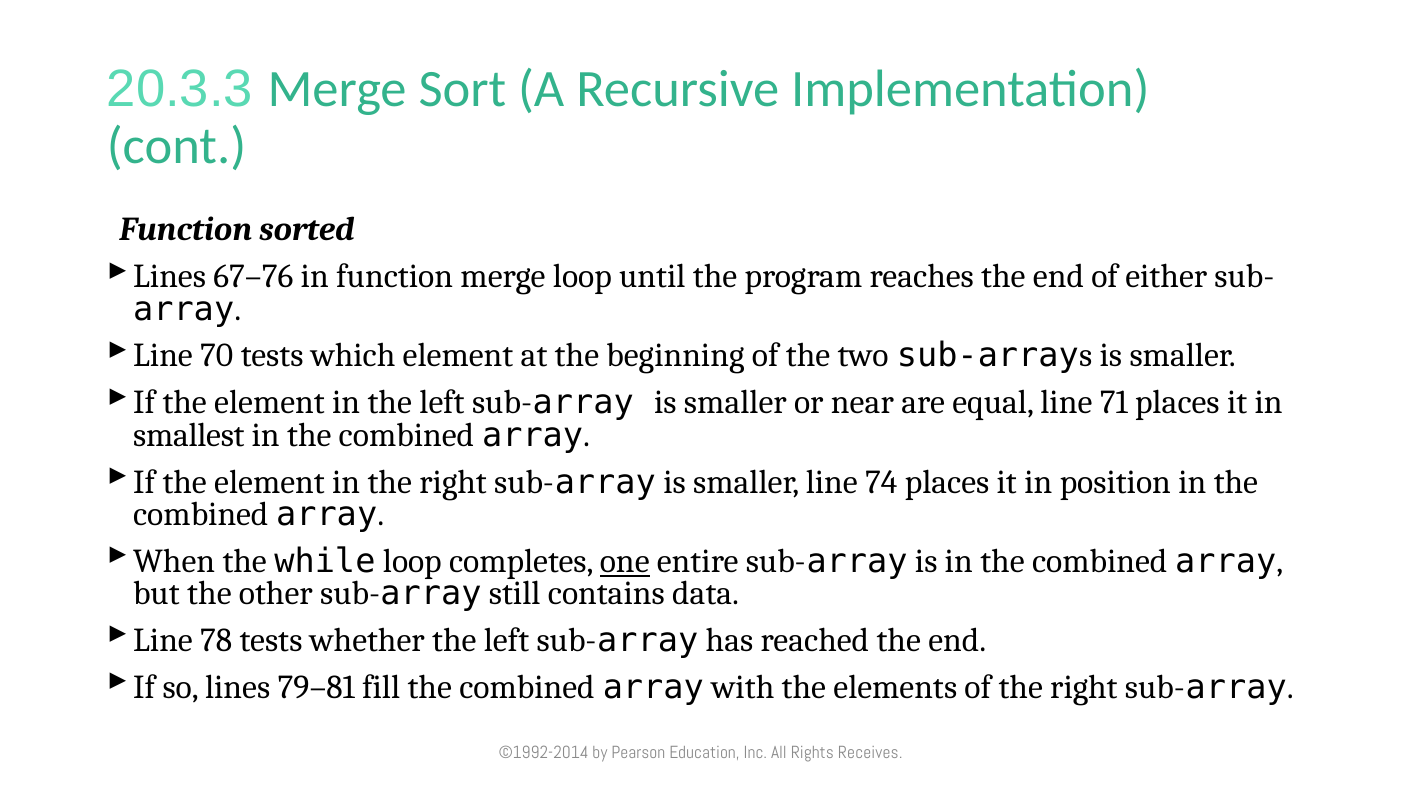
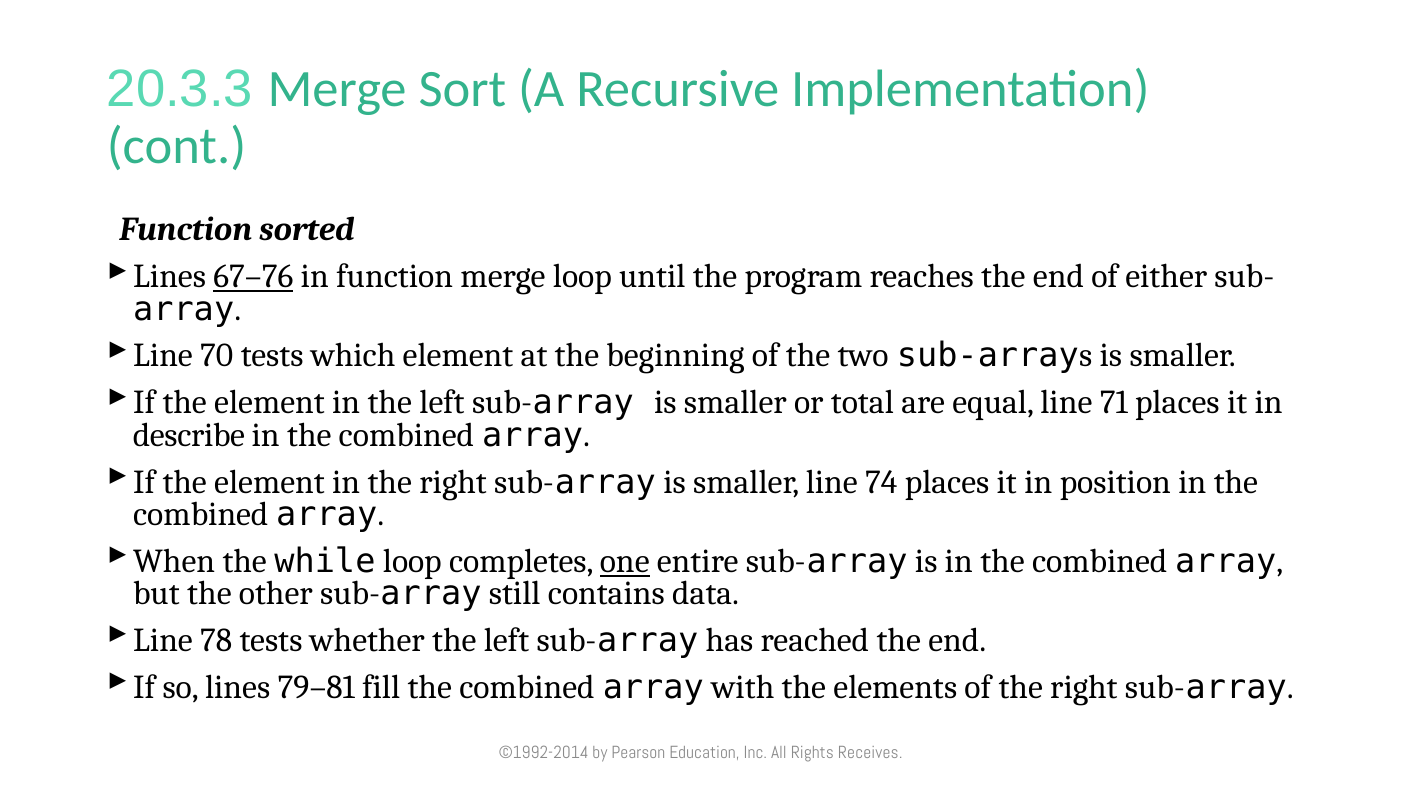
67–76 underline: none -> present
near: near -> total
smallest: smallest -> describe
